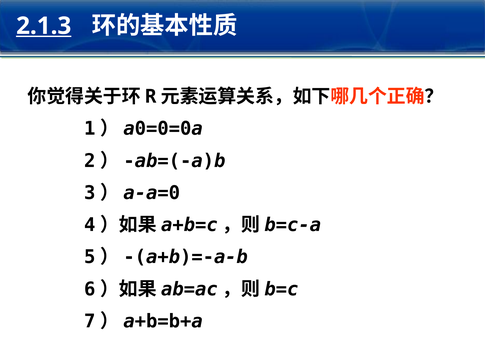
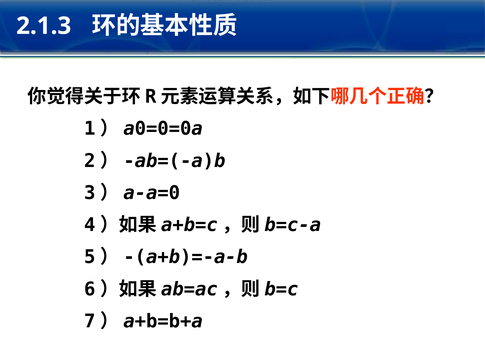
2.1.3 underline: present -> none
